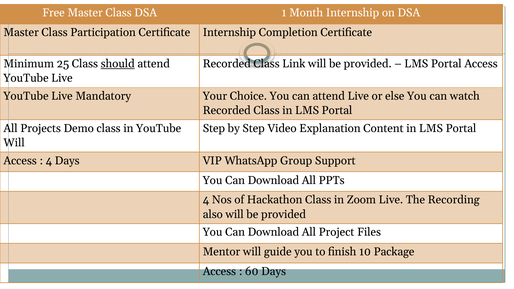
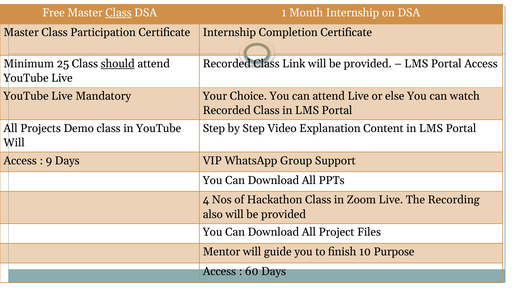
Class at (119, 13) underline: none -> present
4 at (49, 161): 4 -> 9
Package: Package -> Purpose
